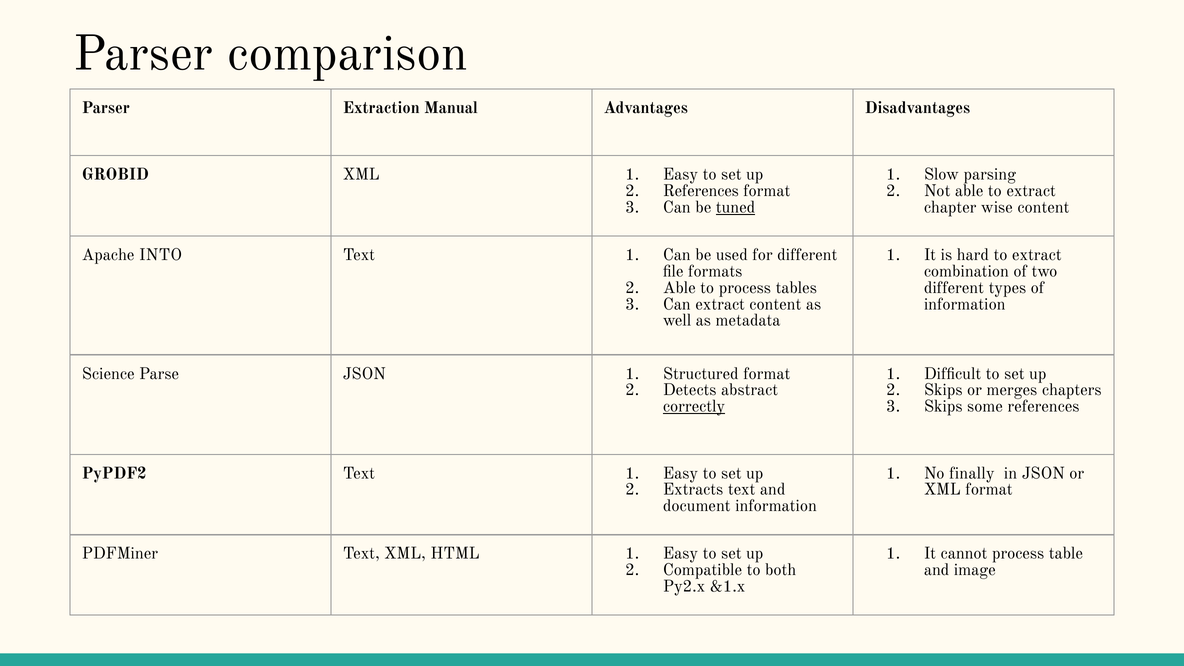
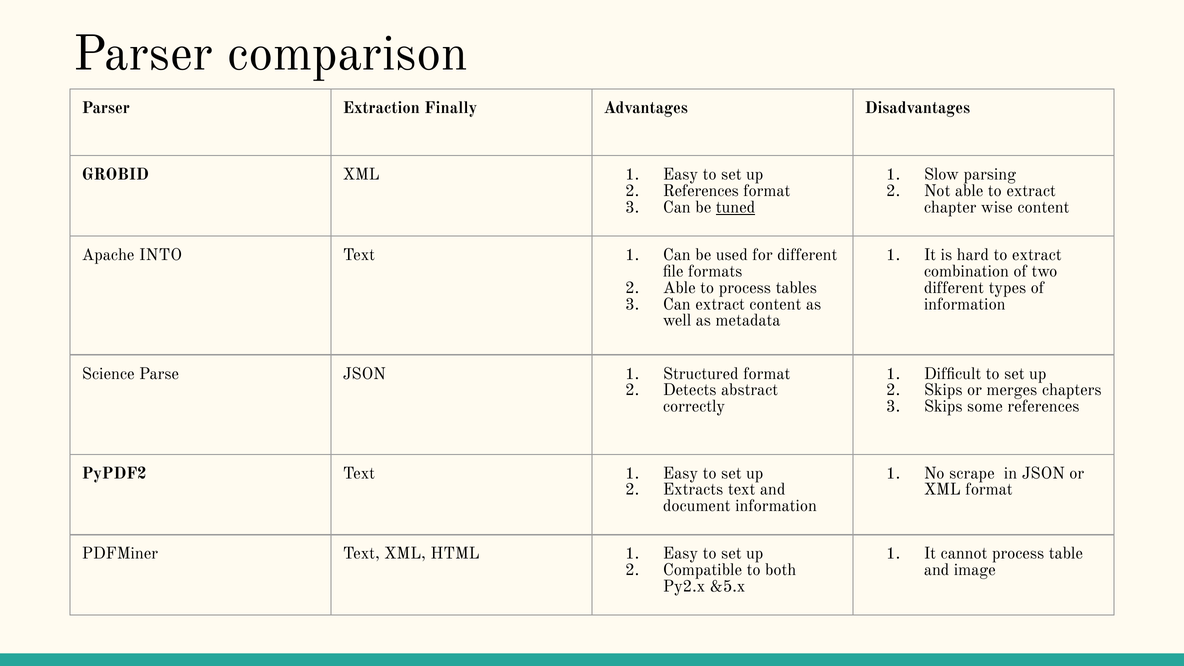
Manual: Manual -> Finally
correctly underline: present -> none
finally: finally -> scrape
&1.x: &1.x -> &5.x
